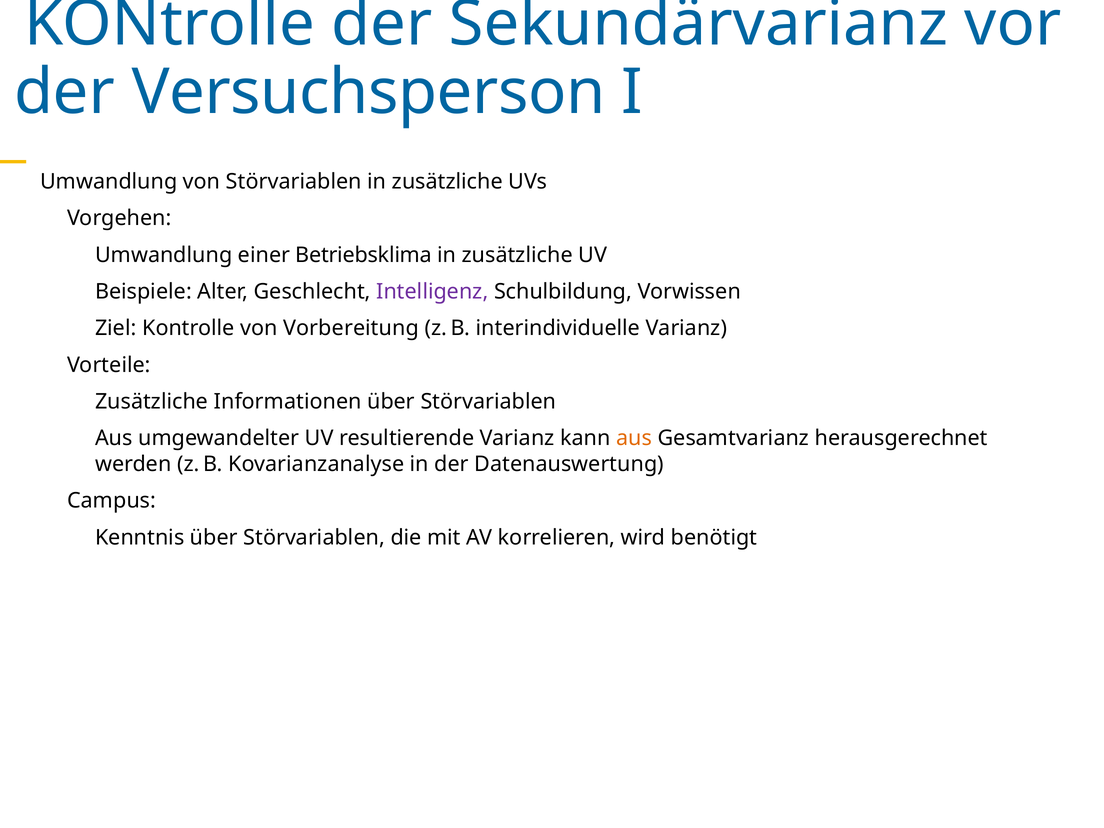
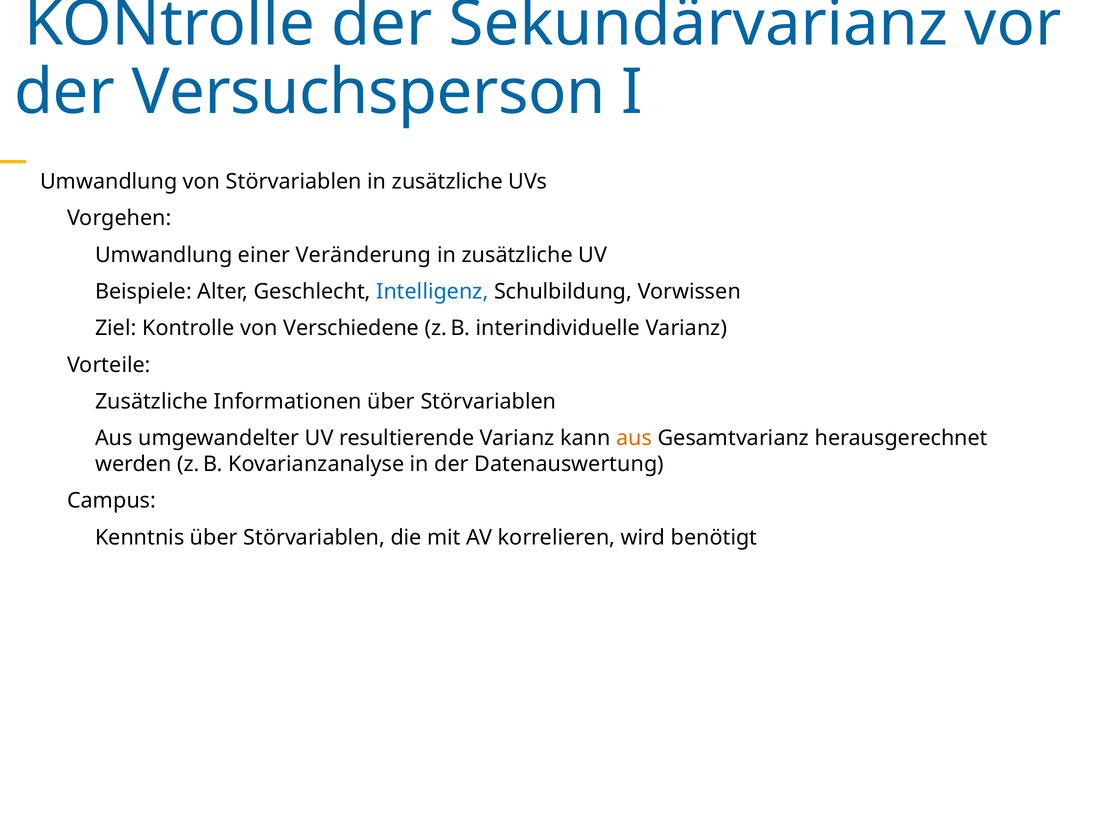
Betriebsklima: Betriebsklima -> Veränderung
Intelligenz colour: purple -> blue
Vorbereitung: Vorbereitung -> Verschiedene
